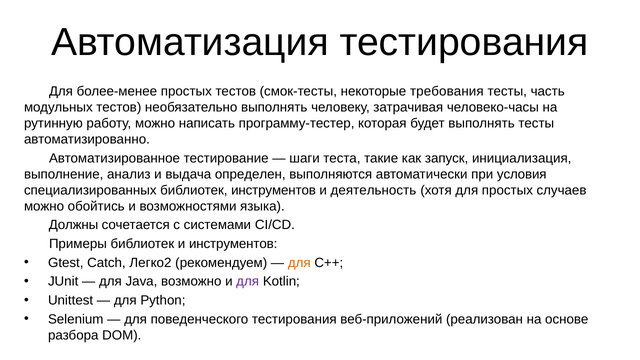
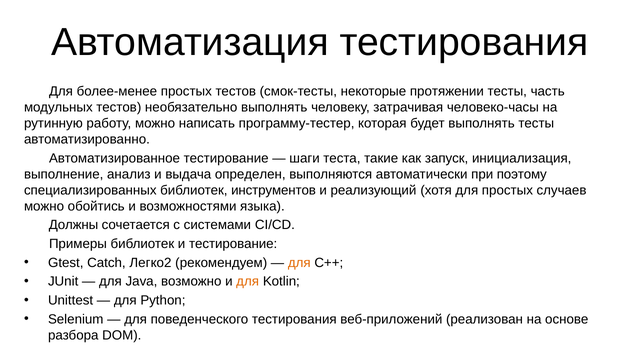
требования: требования -> протяжении
условия: условия -> поэтому
деятельность: деятельность -> реализующий
и инструментов: инструментов -> тестирование
для at (248, 282) colour: purple -> orange
